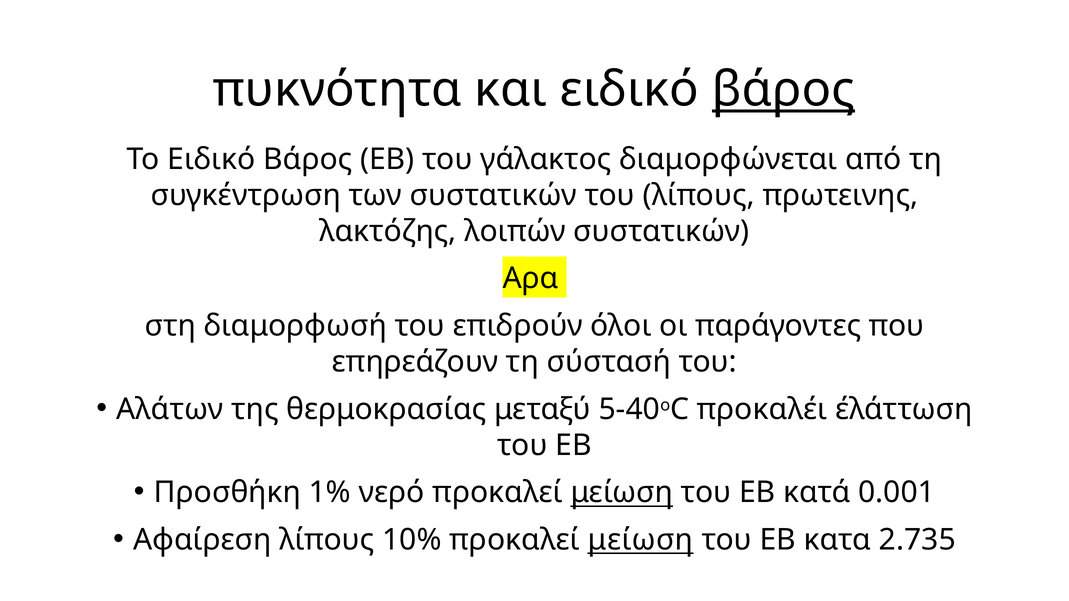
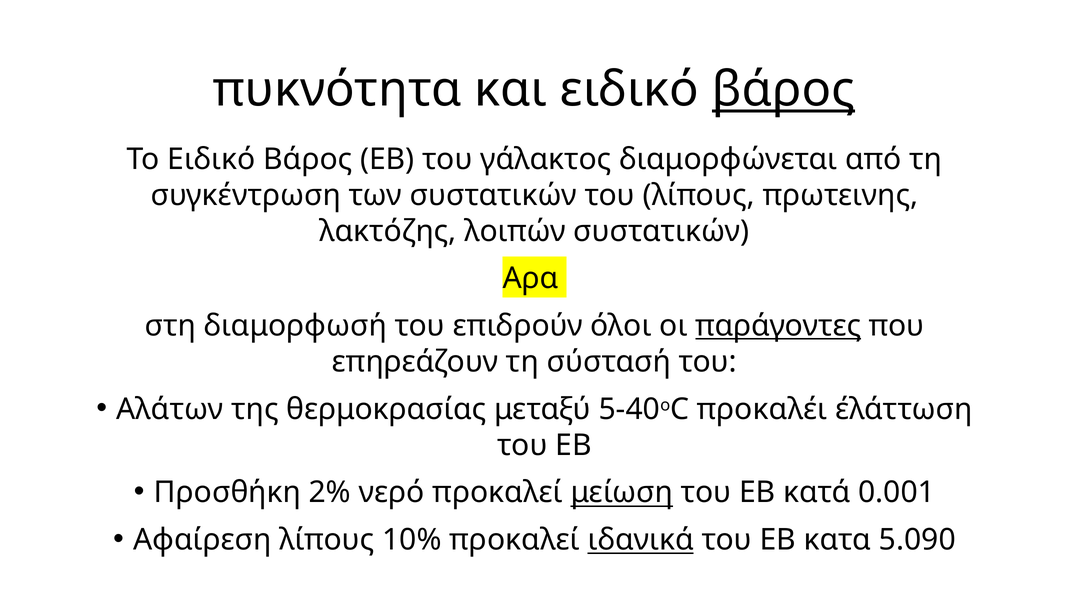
παράγοντες underline: none -> present
1%: 1% -> 2%
10% προκαλεί μείωση: μείωση -> ιδανικά
2.735: 2.735 -> 5.090
